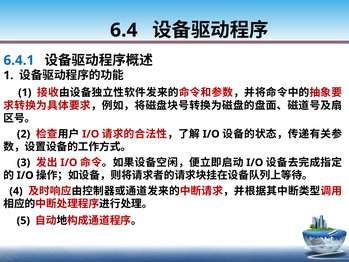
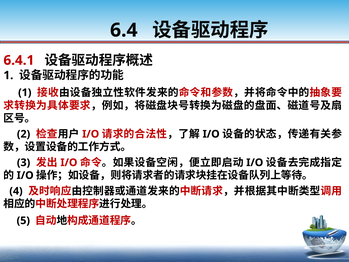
6.4.1 colour: blue -> red
